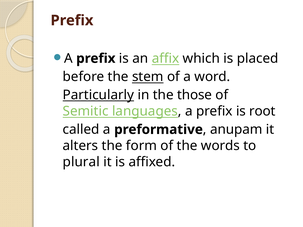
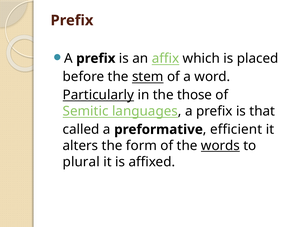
root: root -> that
anupam: anupam -> efficient
words underline: none -> present
